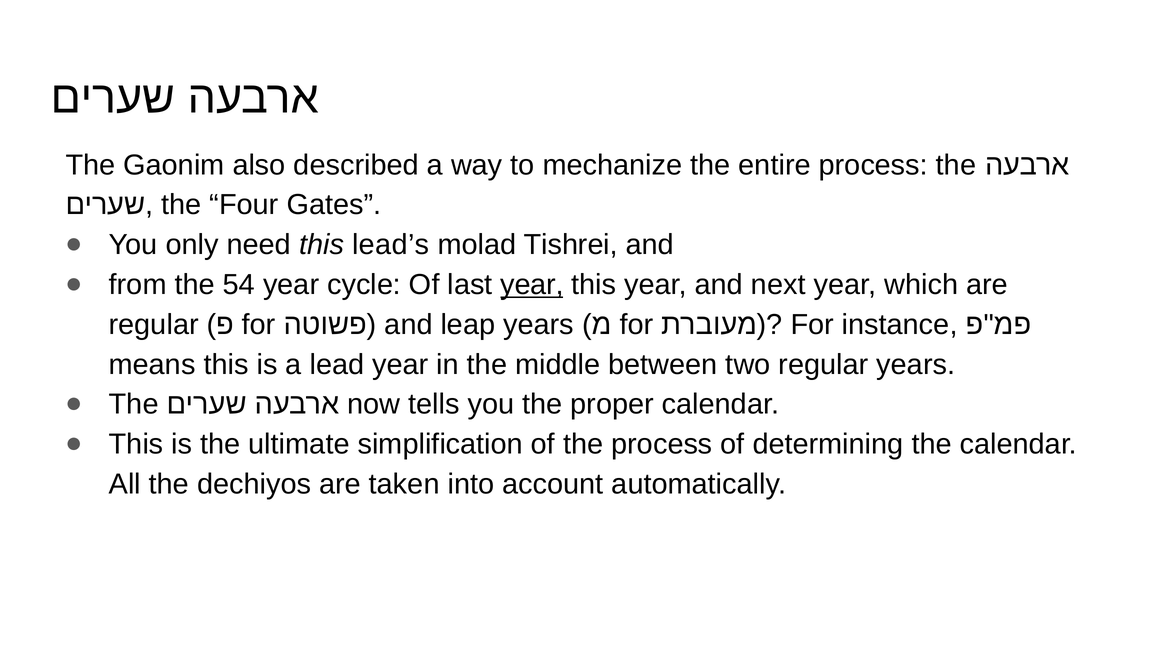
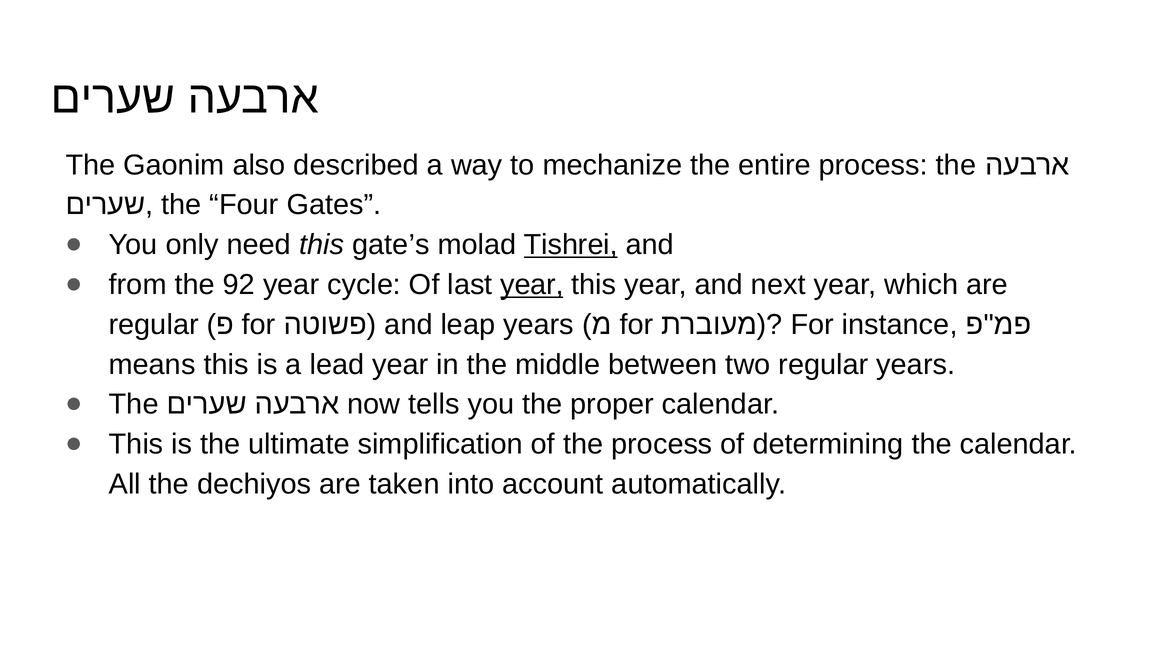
lead’s: lead’s -> gate’s
Tishrei underline: none -> present
54: 54 -> 92
